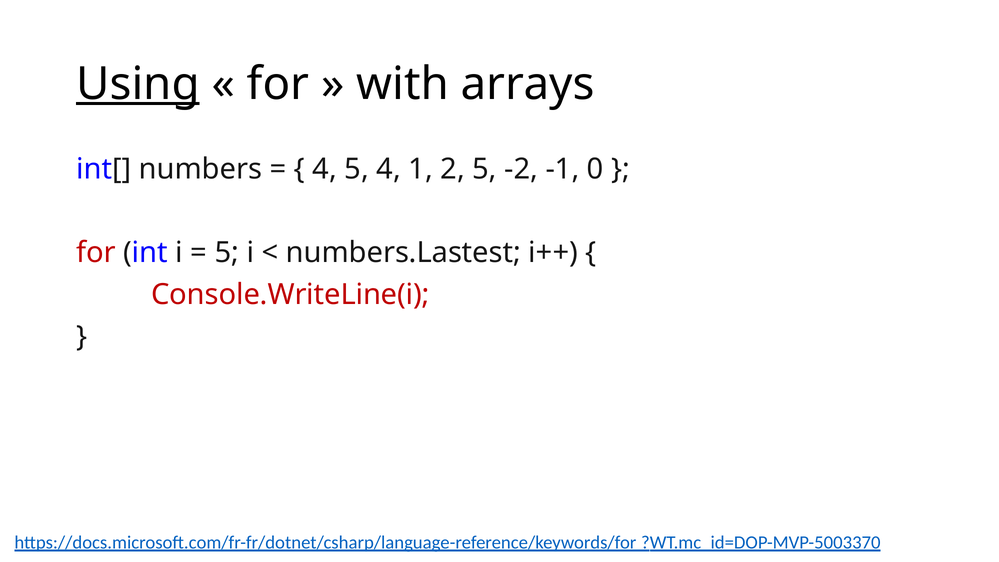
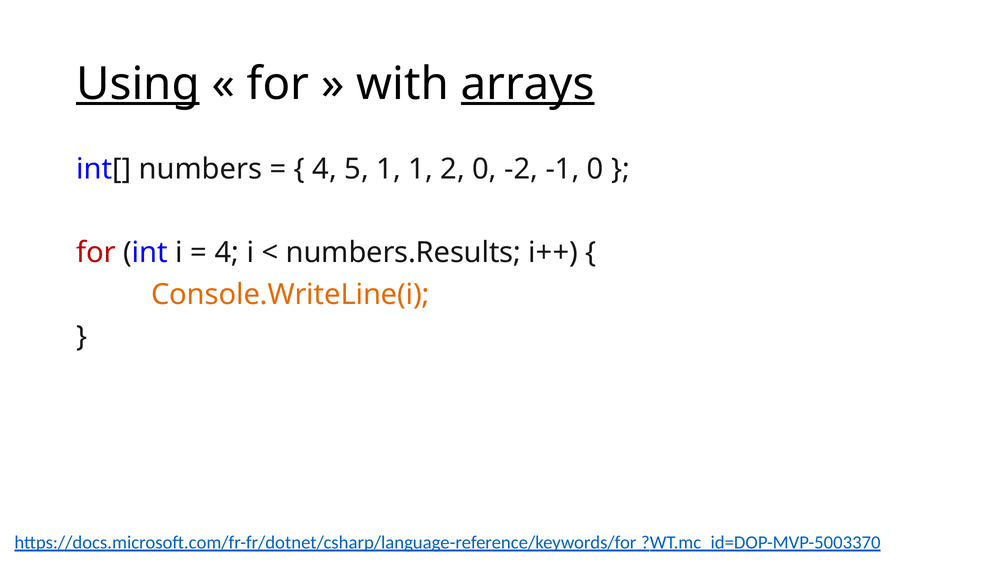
arrays underline: none -> present
5 4: 4 -> 1
2 5: 5 -> 0
5 at (227, 253): 5 -> 4
numbers.Lastest: numbers.Lastest -> numbers.Results
Console.WriteLine(i colour: red -> orange
